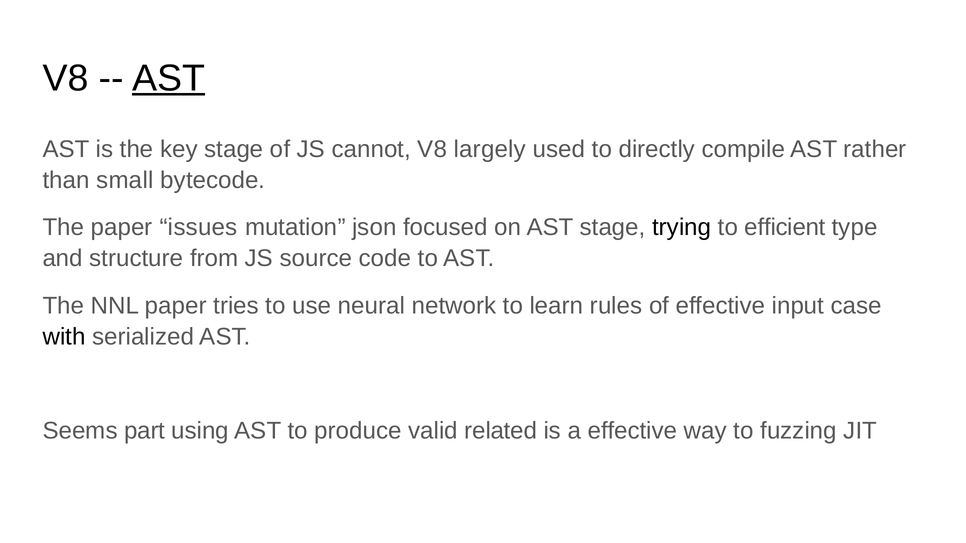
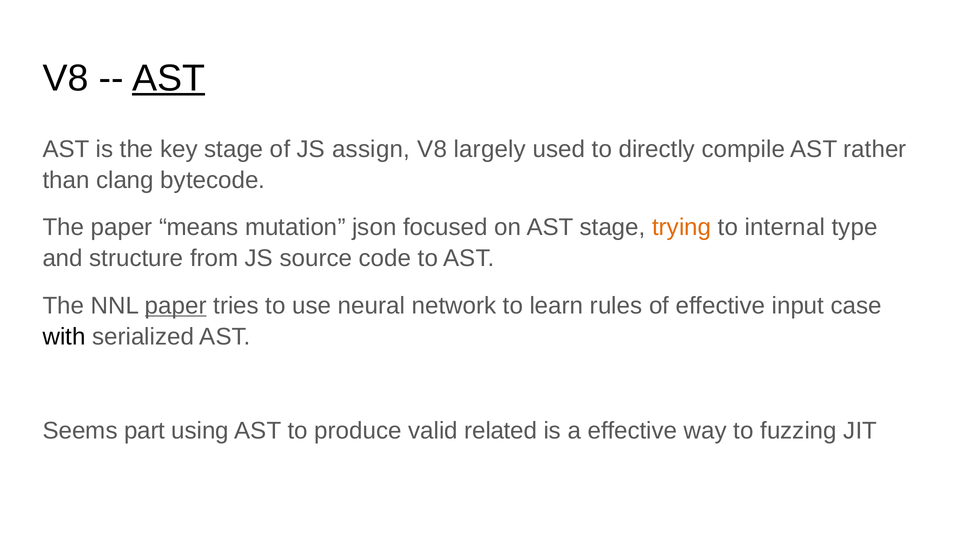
cannot: cannot -> assign
small: small -> clang
issues: issues -> means
trying colour: black -> orange
efficient: efficient -> internal
paper at (176, 306) underline: none -> present
